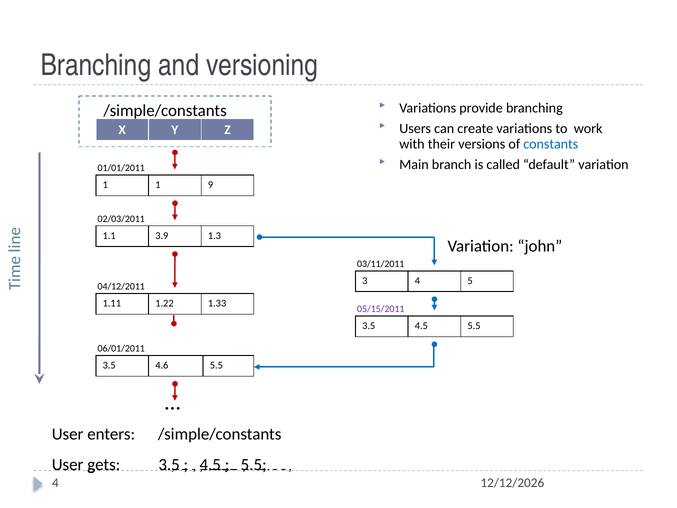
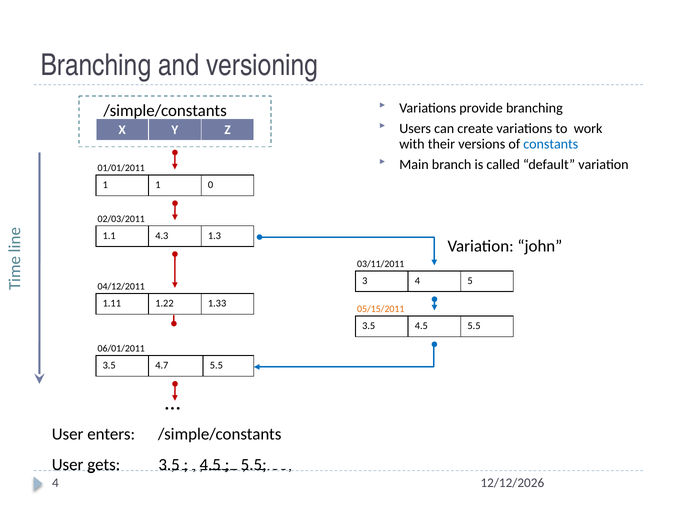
9: 9 -> 0
3.9: 3.9 -> 4.3
05/15/2011 colour: purple -> orange
4.6: 4.6 -> 4.7
